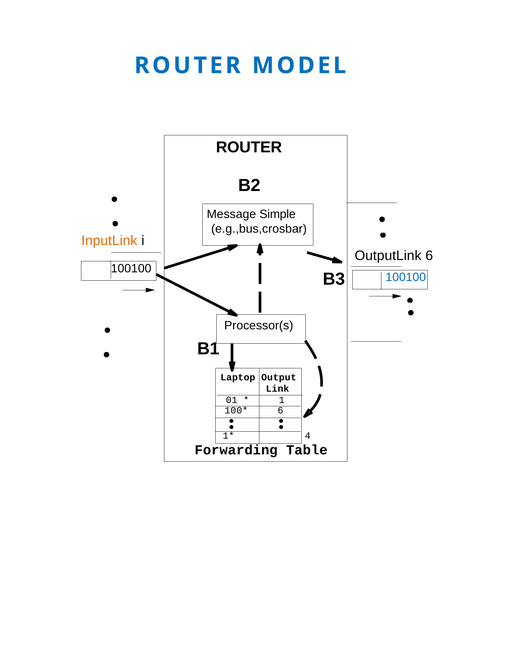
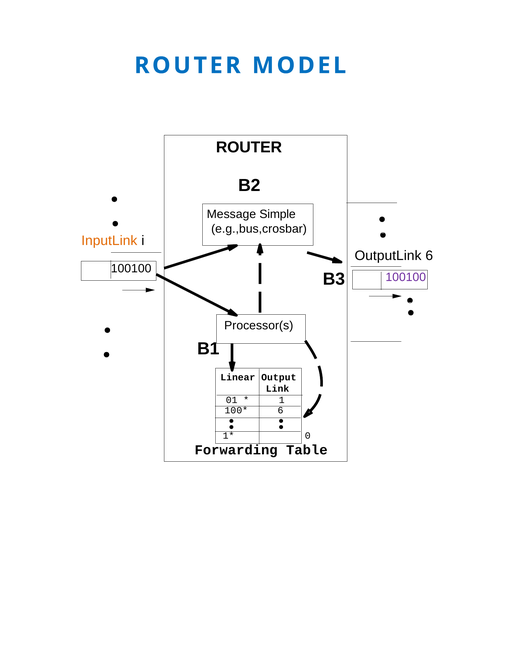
100100 at (406, 277) colour: blue -> purple
Laptop: Laptop -> Linear
4: 4 -> 0
